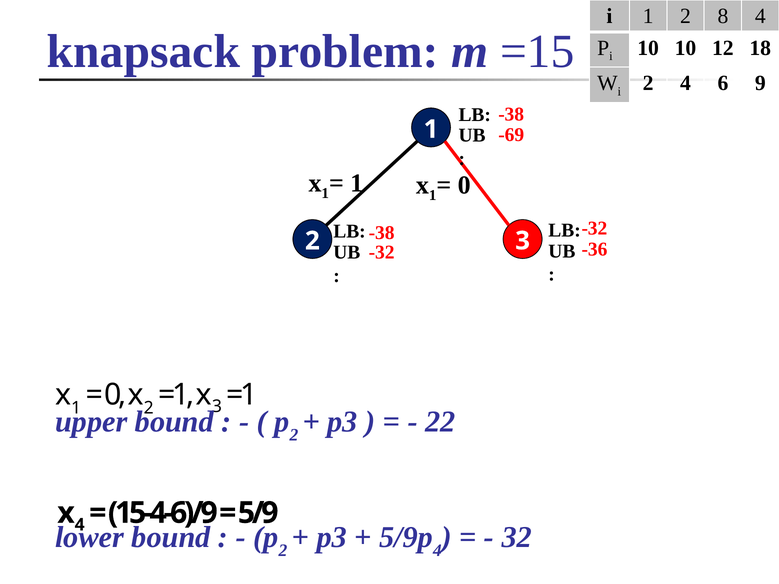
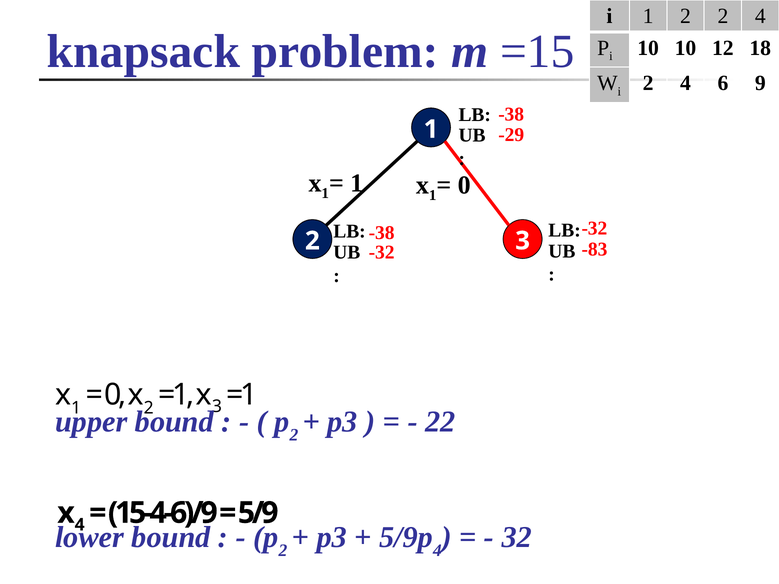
2 8: 8 -> 2
-69: -69 -> -29
-36: -36 -> -83
